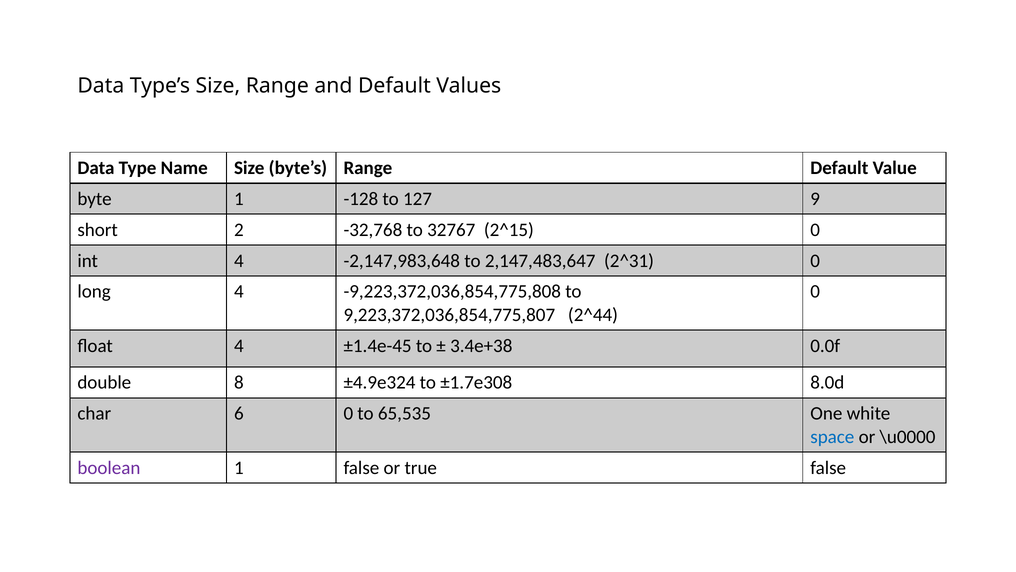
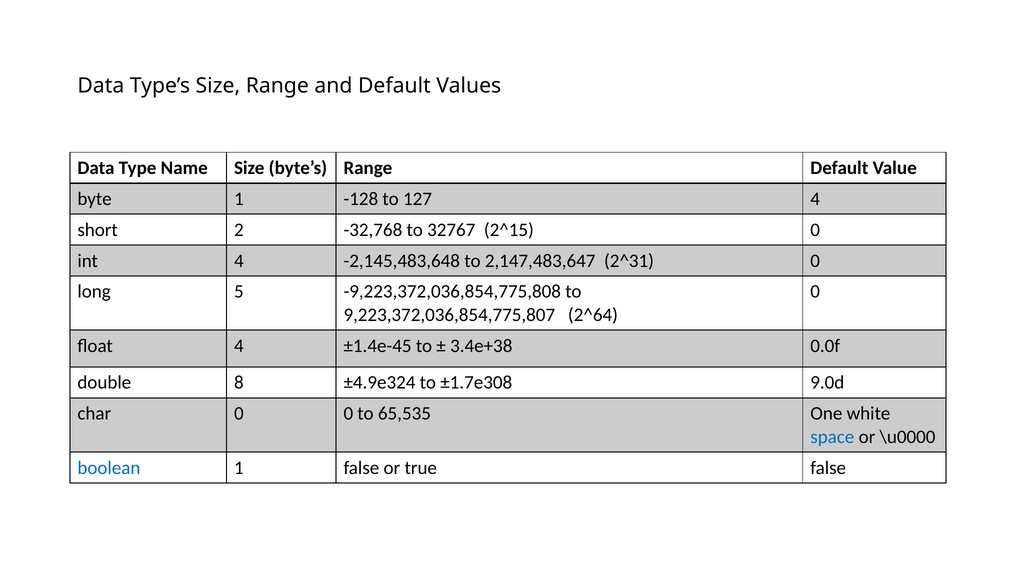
127 9: 9 -> 4
-2,147,983,648: -2,147,983,648 -> -2,145,483,648
long 4: 4 -> 5
2^44: 2^44 -> 2^64
8.0d: 8.0d -> 9.0d
char 6: 6 -> 0
boolean colour: purple -> blue
